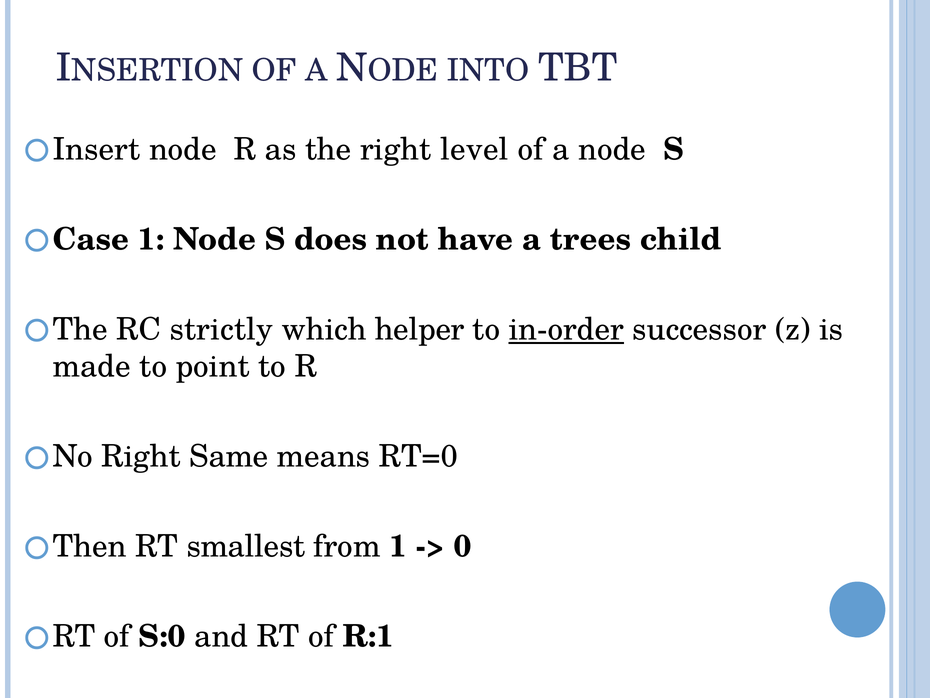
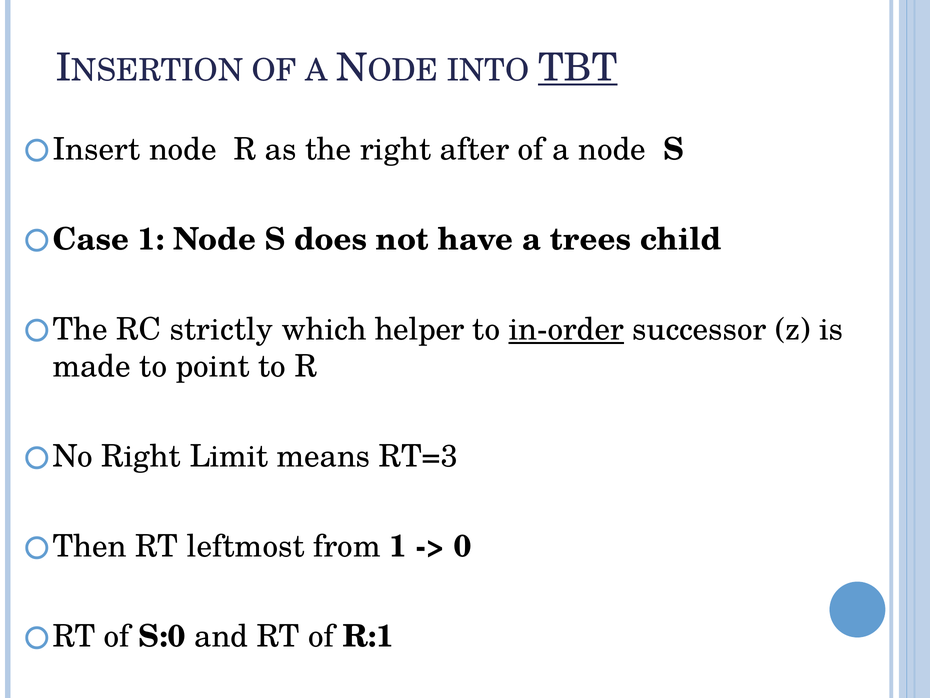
TBT underline: none -> present
level: level -> after
Same: Same -> Limit
RT=0: RT=0 -> RT=3
smallest: smallest -> leftmost
